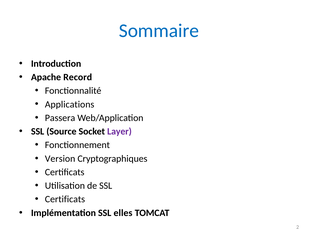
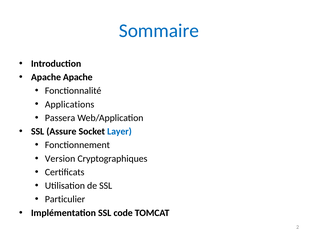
Apache Record: Record -> Apache
Source: Source -> Assure
Layer colour: purple -> blue
Certificats at (65, 200): Certificats -> Particulier
elles: elles -> code
